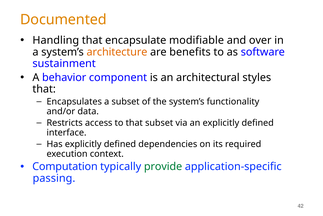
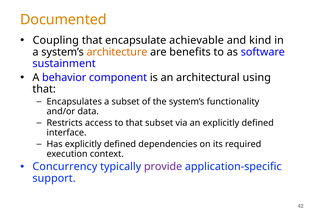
Handling: Handling -> Coupling
modifiable: modifiable -> achievable
over: over -> kind
styles: styles -> using
Computation: Computation -> Concurrency
provide colour: green -> purple
passing: passing -> support
